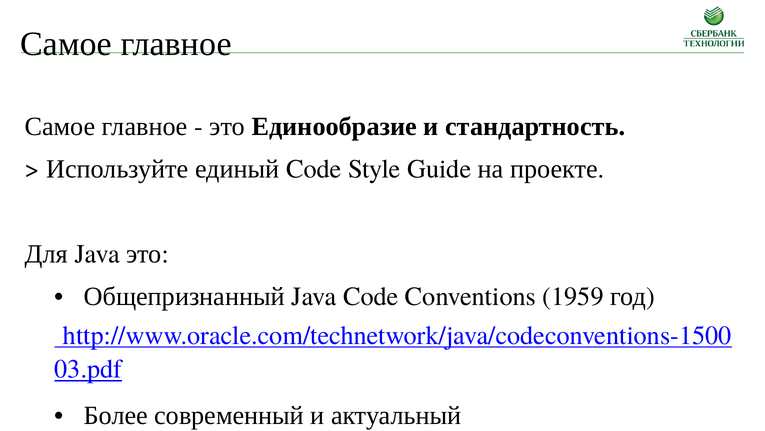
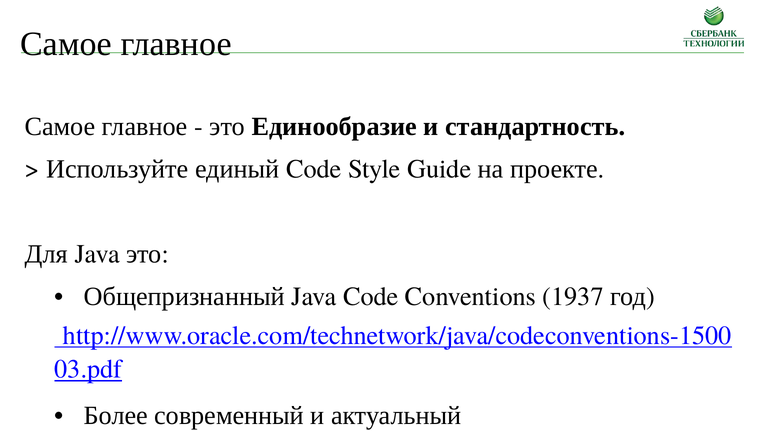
1959: 1959 -> 1937
